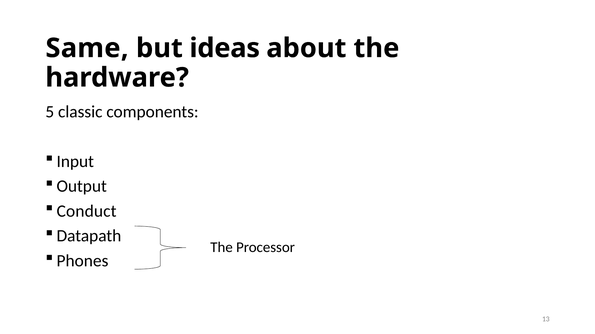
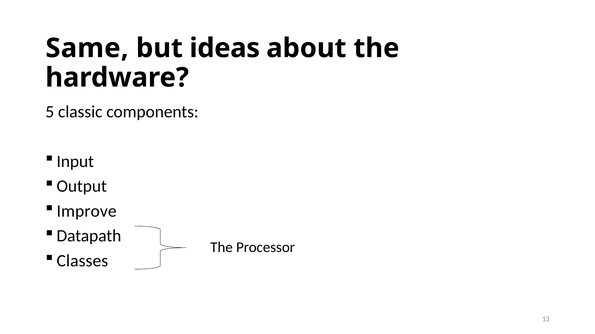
Conduct: Conduct -> Improve
Phones: Phones -> Classes
